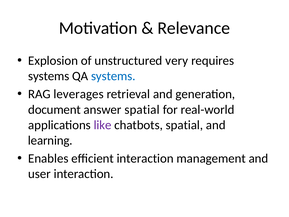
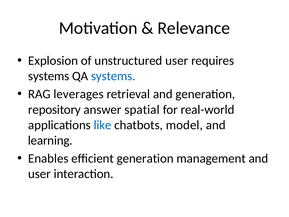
unstructured very: very -> user
document: document -> repository
like colour: purple -> blue
chatbots spatial: spatial -> model
efficient interaction: interaction -> generation
